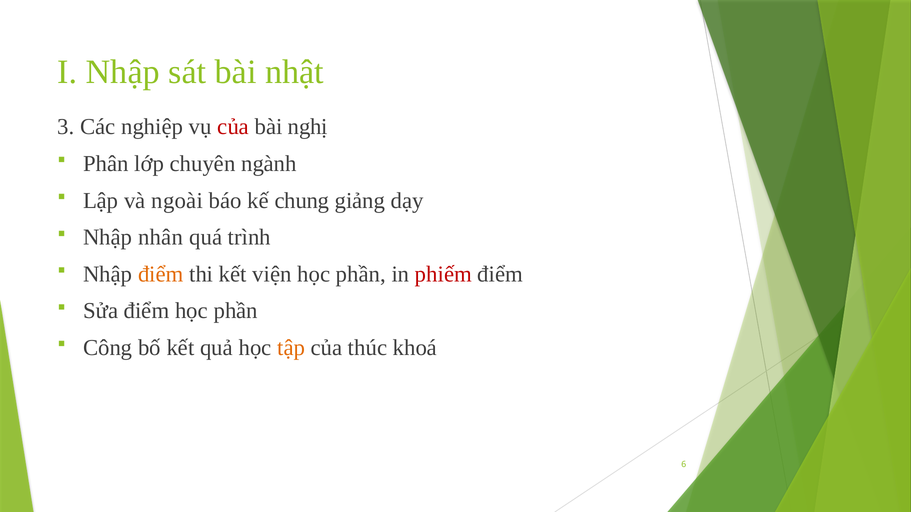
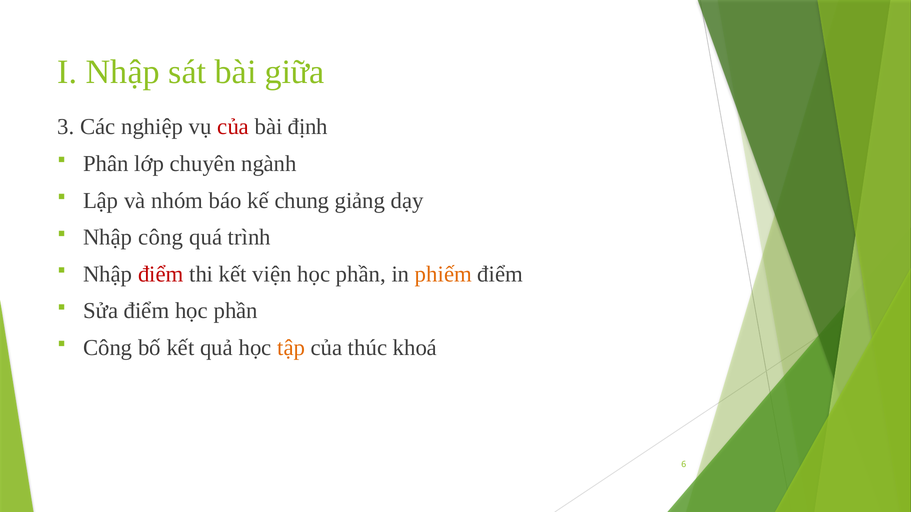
nhật: nhật -> giữa
nghị: nghị -> định
ngoài: ngoài -> nhóm
Nhập nhân: nhân -> công
điểm at (161, 274) colour: orange -> red
phiếm colour: red -> orange
